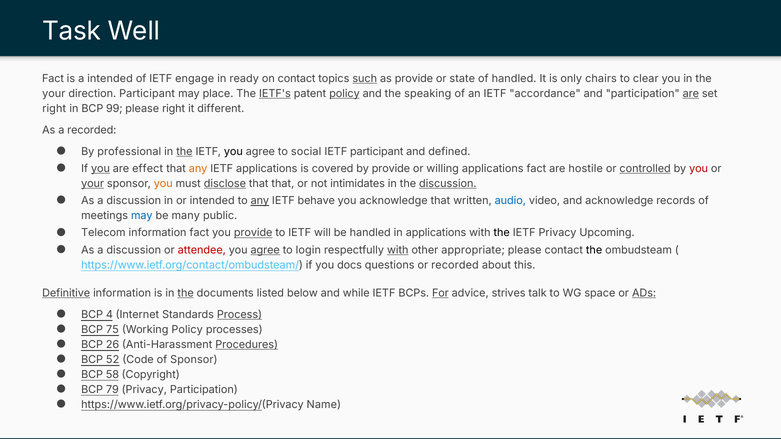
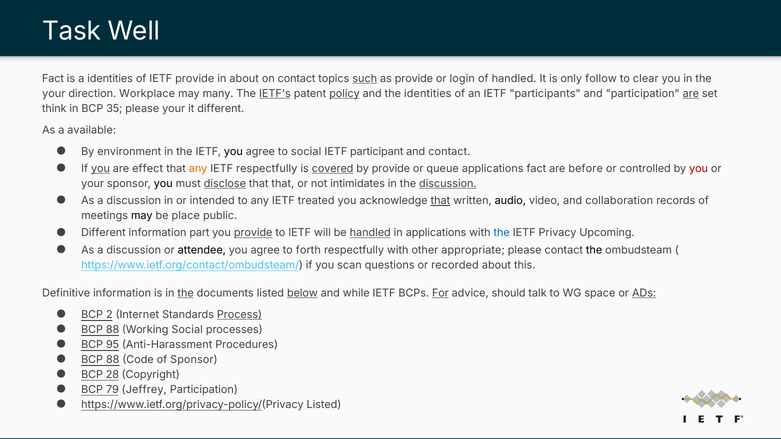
a intended: intended -> identities
IETF engage: engage -> provide
in ready: ready -> about
state: state -> login
chairs: chairs -> follow
direction Participant: Participant -> Workplace
place: place -> many
the speaking: speaking -> identities
accordance: accordance -> participants
right at (54, 109): right -> think
99: 99 -> 35
please right: right -> your
a recorded: recorded -> available
professional: professional -> environment
the at (184, 152) underline: present -> none
and defined: defined -> contact
IETF applications: applications -> respectfully
covered underline: none -> present
willing: willing -> queue
hostile: hostile -> before
controlled underline: present -> none
your at (93, 184) underline: present -> none
you at (163, 184) colour: orange -> black
any at (260, 201) underline: present -> none
behave: behave -> treated
that at (440, 201) underline: none -> present
audio colour: blue -> black
and acknowledge: acknowledge -> collaboration
may at (142, 216) colour: blue -> black
many: many -> place
Telecom at (103, 233): Telecom -> Different
information fact: fact -> part
handled at (370, 233) underline: none -> present
the at (502, 233) colour: black -> blue
attendee colour: red -> black
agree at (265, 250) underline: present -> none
login: login -> forth
with at (398, 250) underline: present -> none
docs: docs -> scan
Definitive underline: present -> none
below underline: none -> present
strives: strives -> should
4: 4 -> 2
75 at (112, 330): 75 -> 88
Working Policy: Policy -> Social
26: 26 -> 95
Procedures underline: present -> none
52 at (113, 360): 52 -> 88
58: 58 -> 28
79 Privacy: Privacy -> Jeffrey
https://www.ietf.org/privacy-policy/(Privacy Name: Name -> Listed
